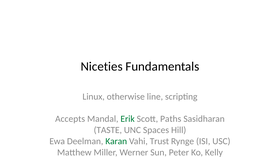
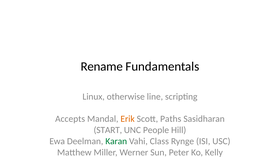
Niceties: Niceties -> Rename
Erik colour: green -> orange
TASTE: TASTE -> START
Spaces: Spaces -> People
Trust: Trust -> Class
